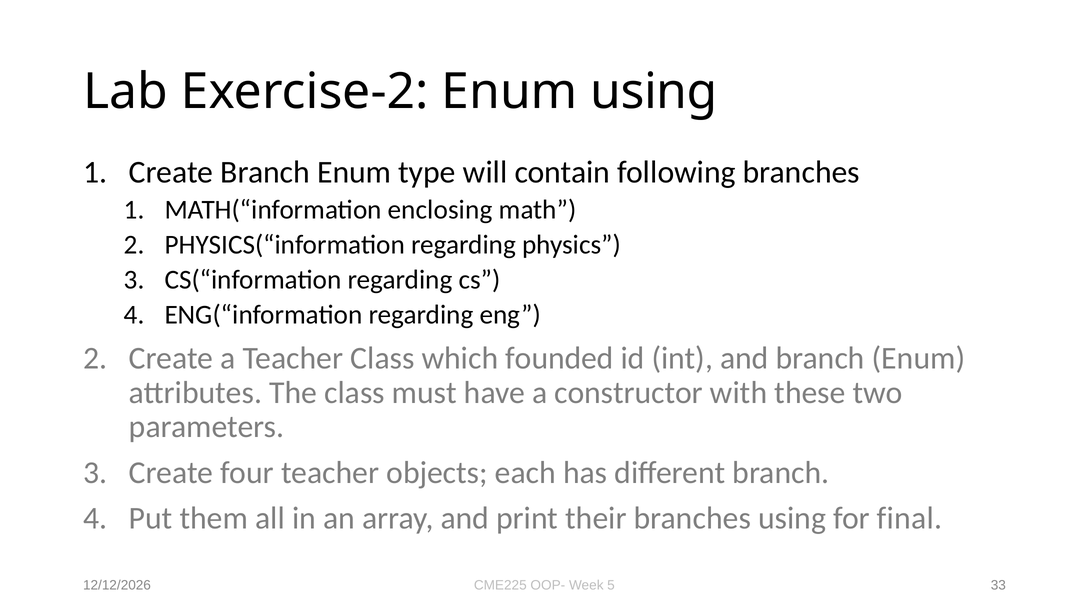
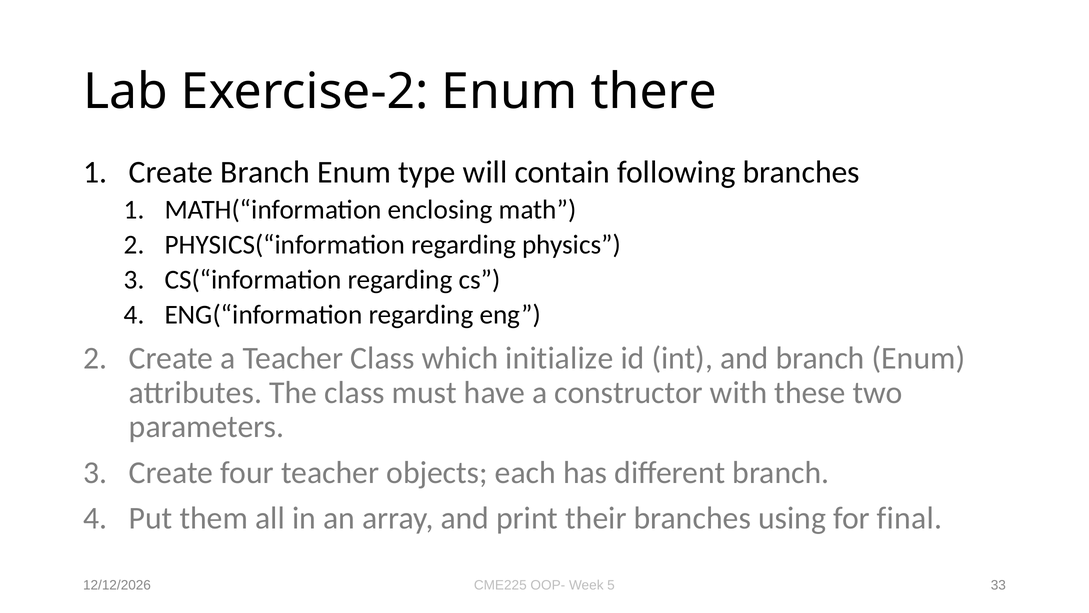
Enum using: using -> there
founded: founded -> initialize
